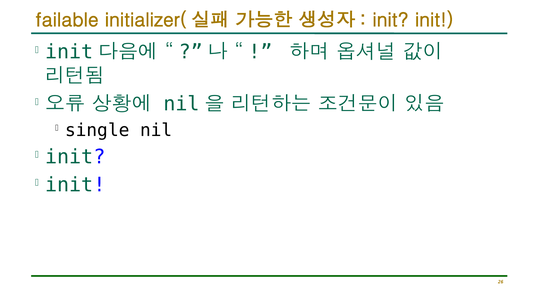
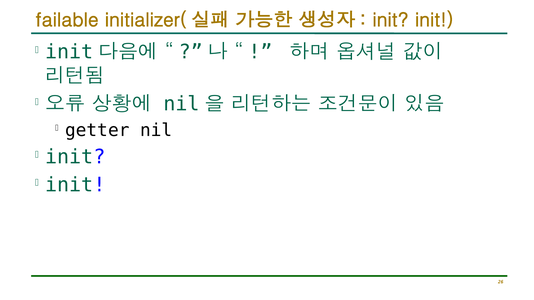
single: single -> getter
